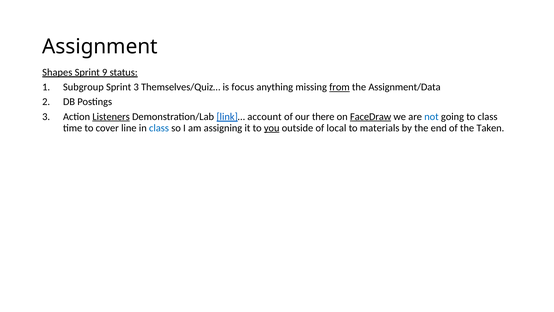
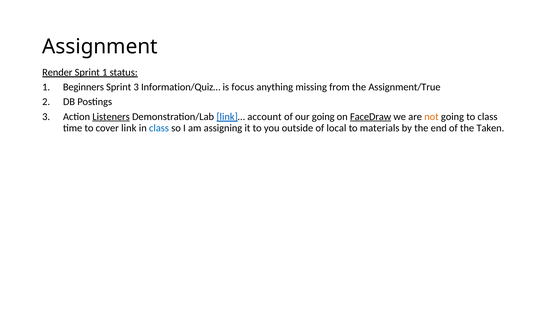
Shapes: Shapes -> Render
Sprint 9: 9 -> 1
Subgroup: Subgroup -> Beginners
Themselves/Quiz…: Themselves/Quiz… -> Information/Quiz…
from underline: present -> none
Assignment/Data: Assignment/Data -> Assignment/True
our there: there -> going
not colour: blue -> orange
line: line -> link
you underline: present -> none
